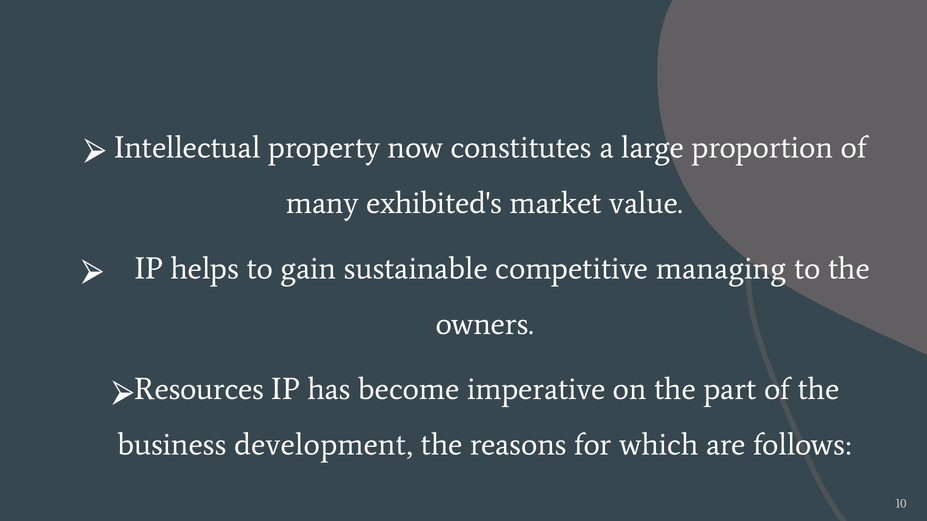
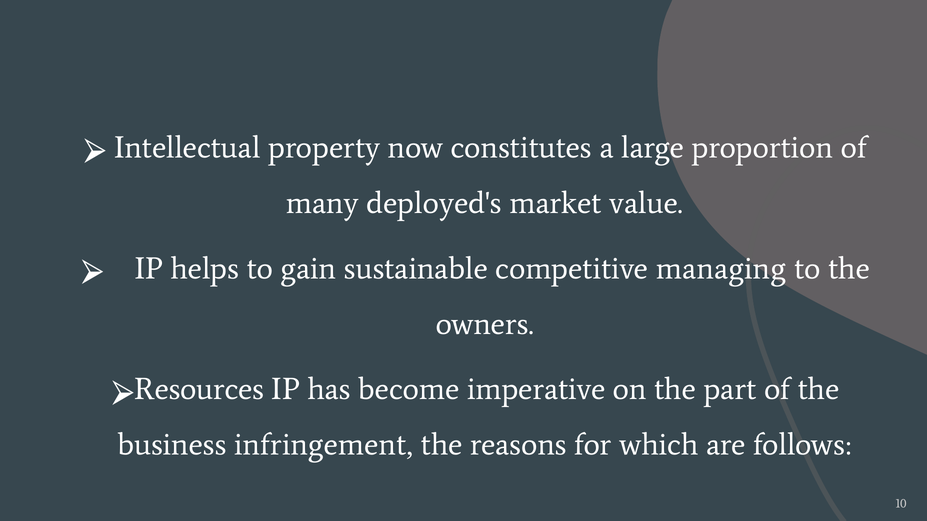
exhibited's: exhibited's -> deployed's
development: development -> infringement
